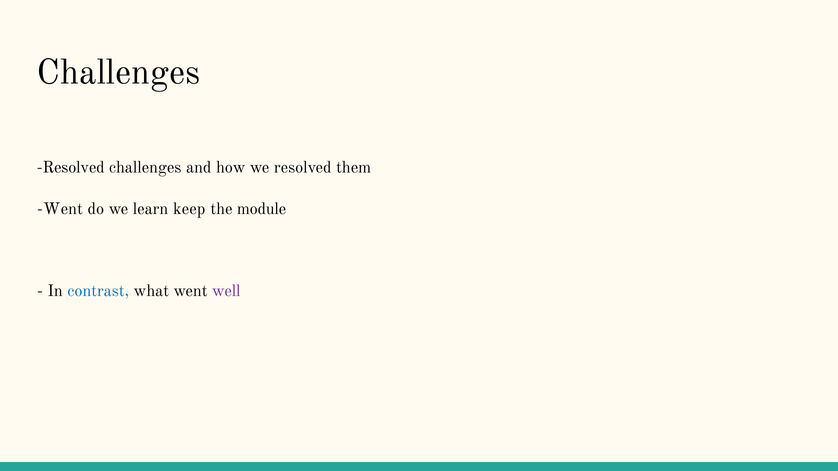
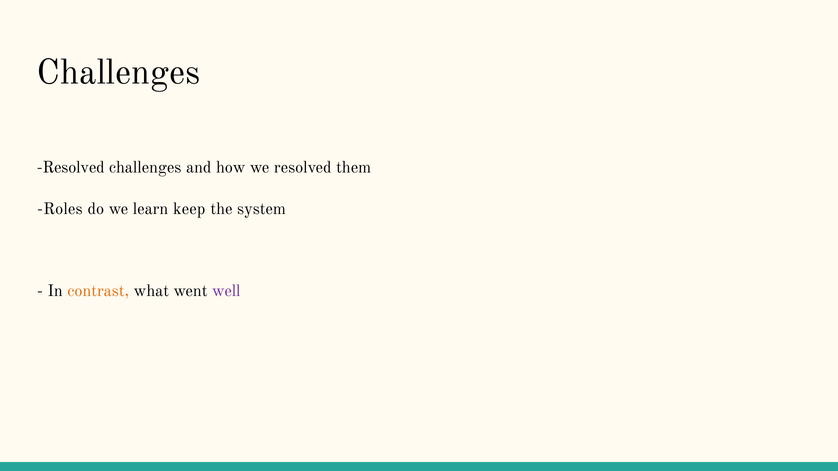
Went at (60, 209): Went -> Roles
module: module -> system
contrast colour: blue -> orange
